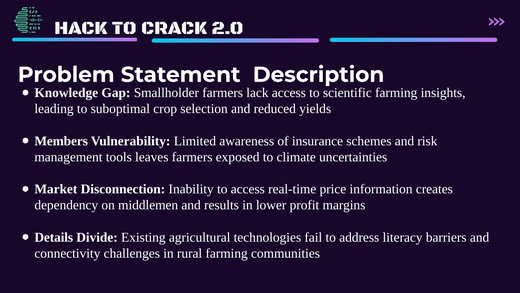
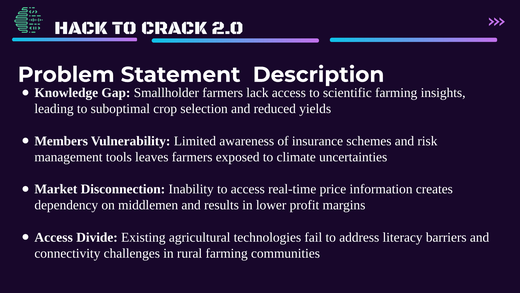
Details at (54, 237): Details -> Access
